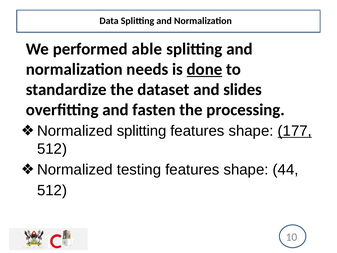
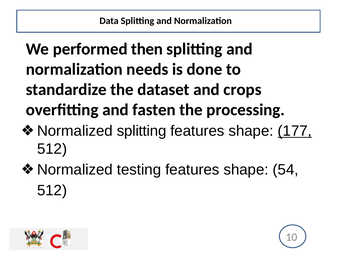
able: able -> then
done underline: present -> none
slides: slides -> crops
44: 44 -> 54
